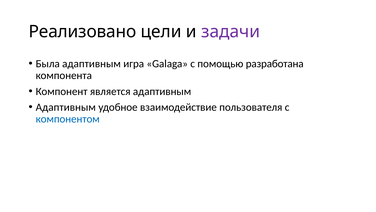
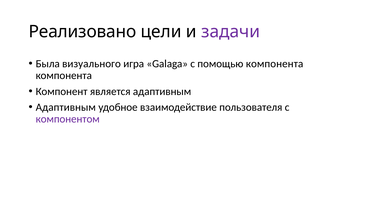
Была адаптивным: адаптивным -> визуального
помощью разработана: разработана -> компонента
компонентом colour: blue -> purple
